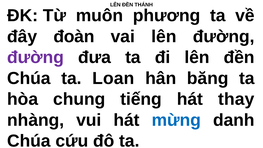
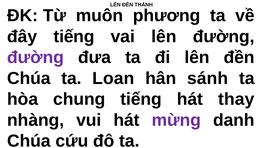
đây đoàn: đoàn -> tiếng
băng: băng -> sánh
mừng colour: blue -> purple
